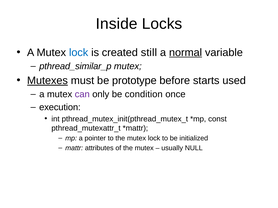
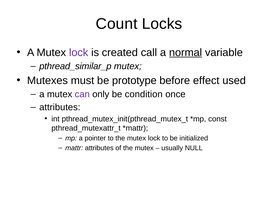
Inside: Inside -> Count
lock at (79, 53) colour: blue -> purple
still: still -> call
Mutexes underline: present -> none
starts: starts -> effect
execution at (60, 108): execution -> attributes
